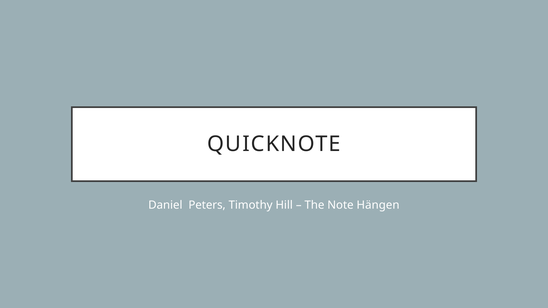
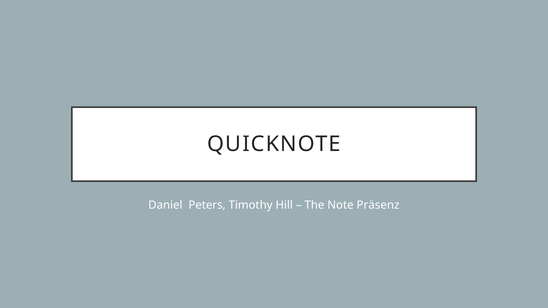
Hängen: Hängen -> Präsenz
